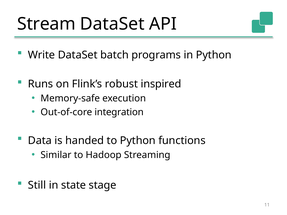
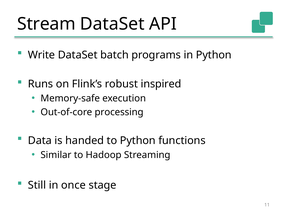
integration: integration -> processing
state: state -> once
